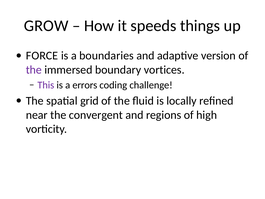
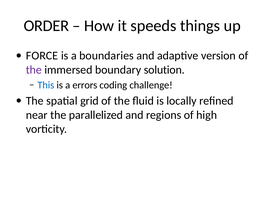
GROW: GROW -> ORDER
vortices: vortices -> solution
This colour: purple -> blue
convergent: convergent -> parallelized
